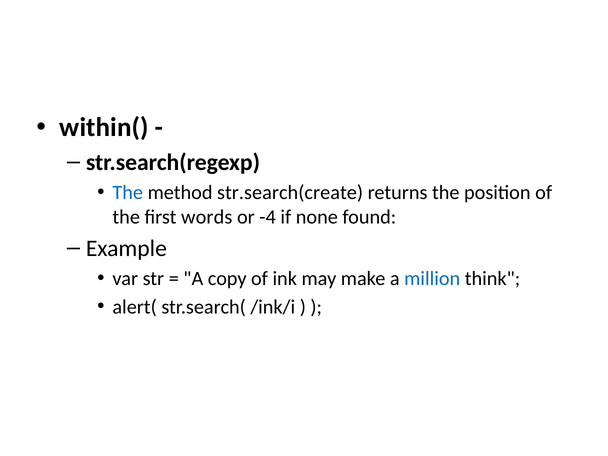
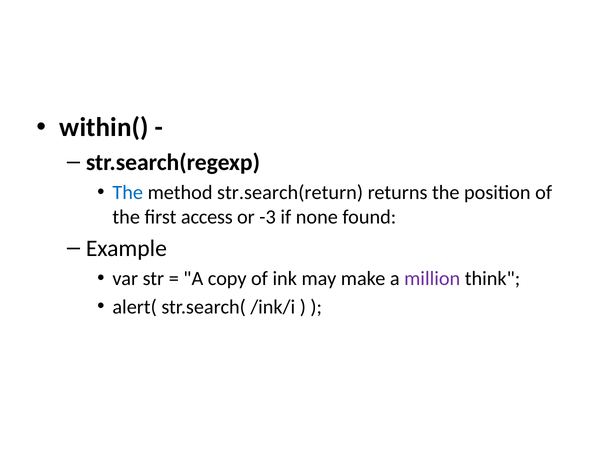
str.search(create: str.search(create -> str.search(return
words: words -> access
-4: -4 -> -3
million colour: blue -> purple
